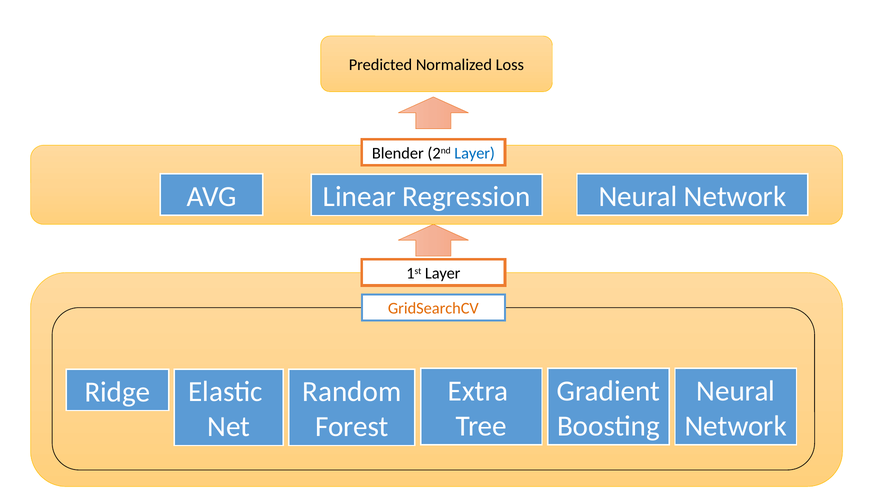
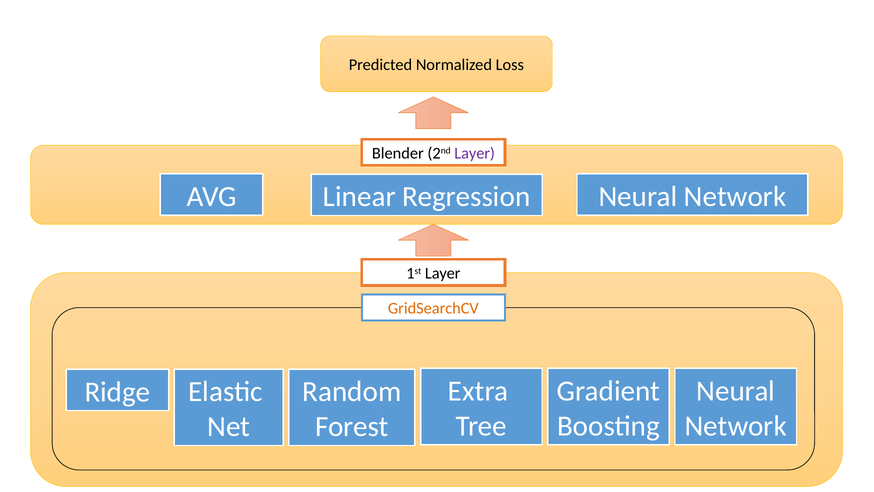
Layer at (475, 153) colour: blue -> purple
